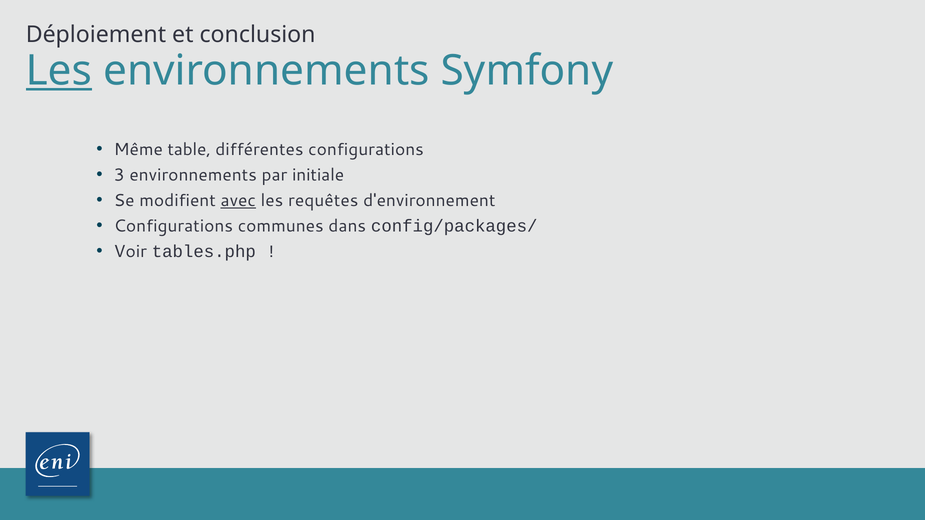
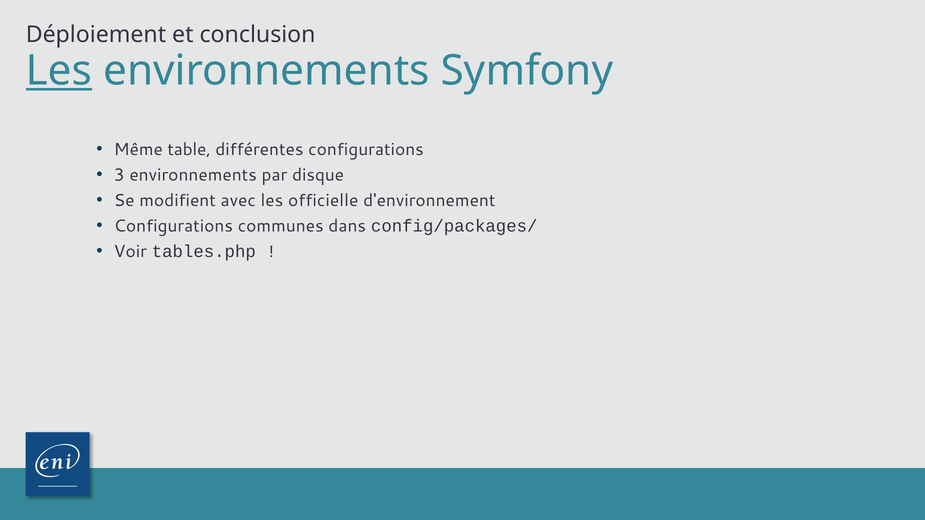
initiale: initiale -> disque
avec underline: present -> none
requêtes: requêtes -> officielle
